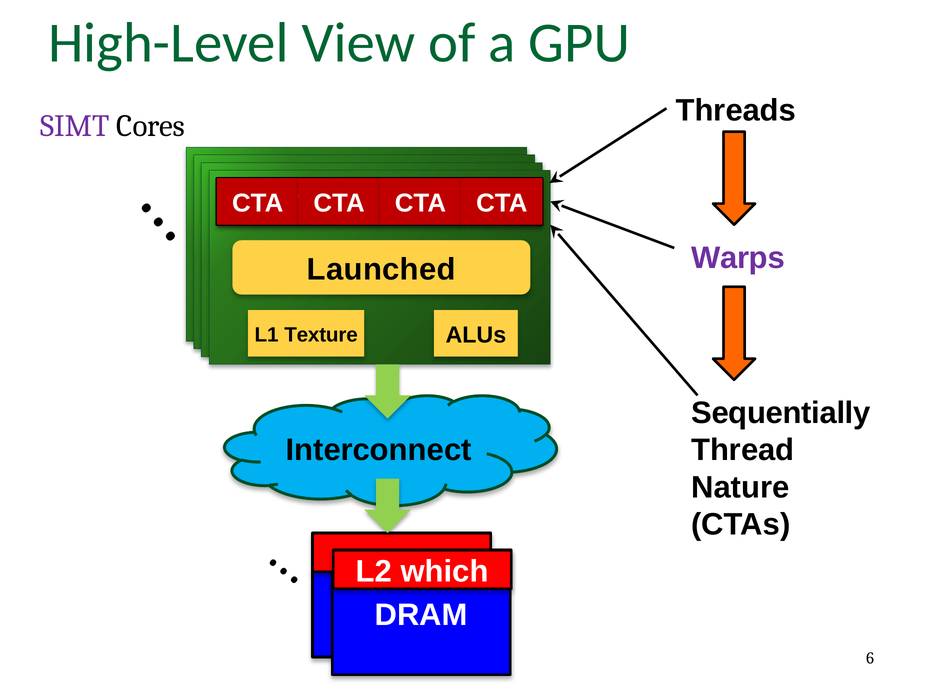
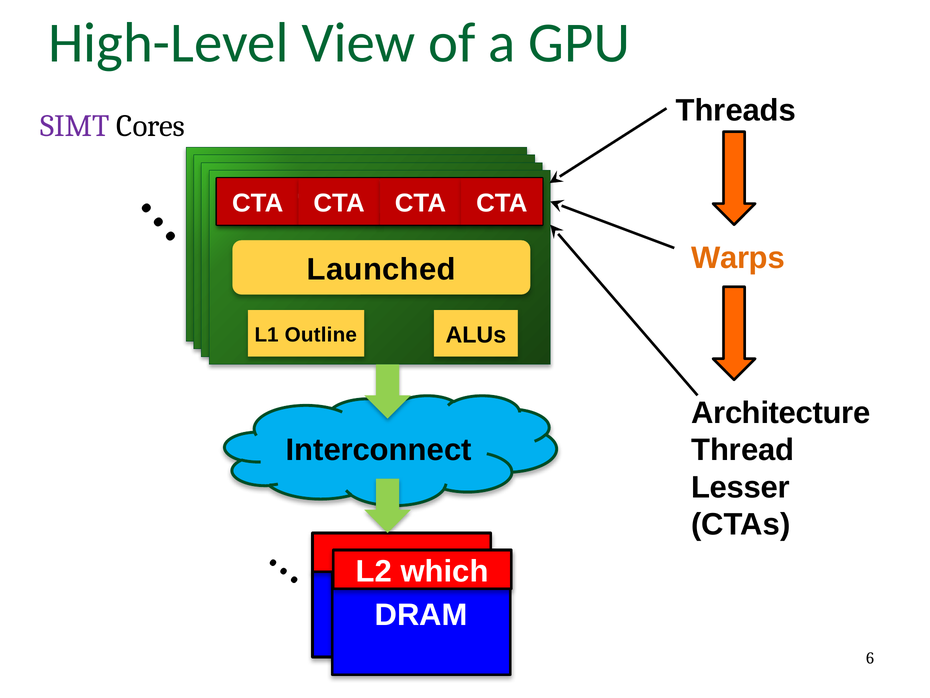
Warps colour: purple -> orange
Texture: Texture -> Outline
Sequentially: Sequentially -> Architecture
Nature: Nature -> Lesser
